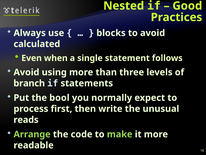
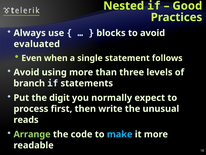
calculated: calculated -> evaluated
bool: bool -> digit
make colour: light green -> light blue
